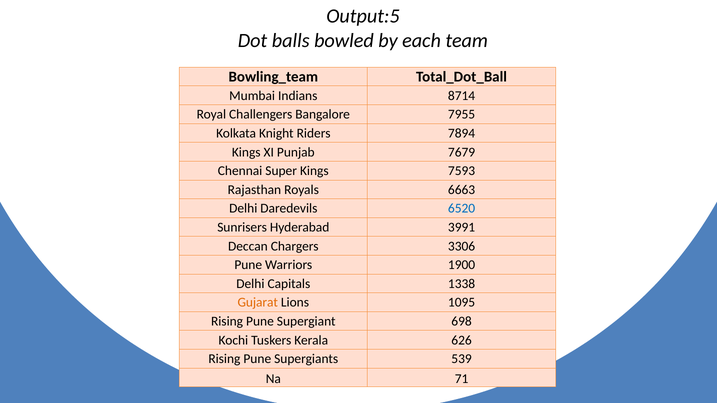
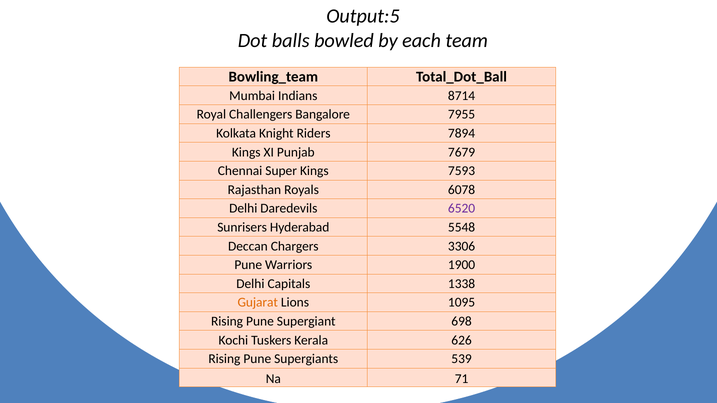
6663: 6663 -> 6078
6520 colour: blue -> purple
3991: 3991 -> 5548
